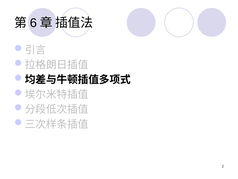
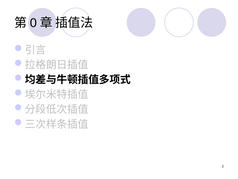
6: 6 -> 0
